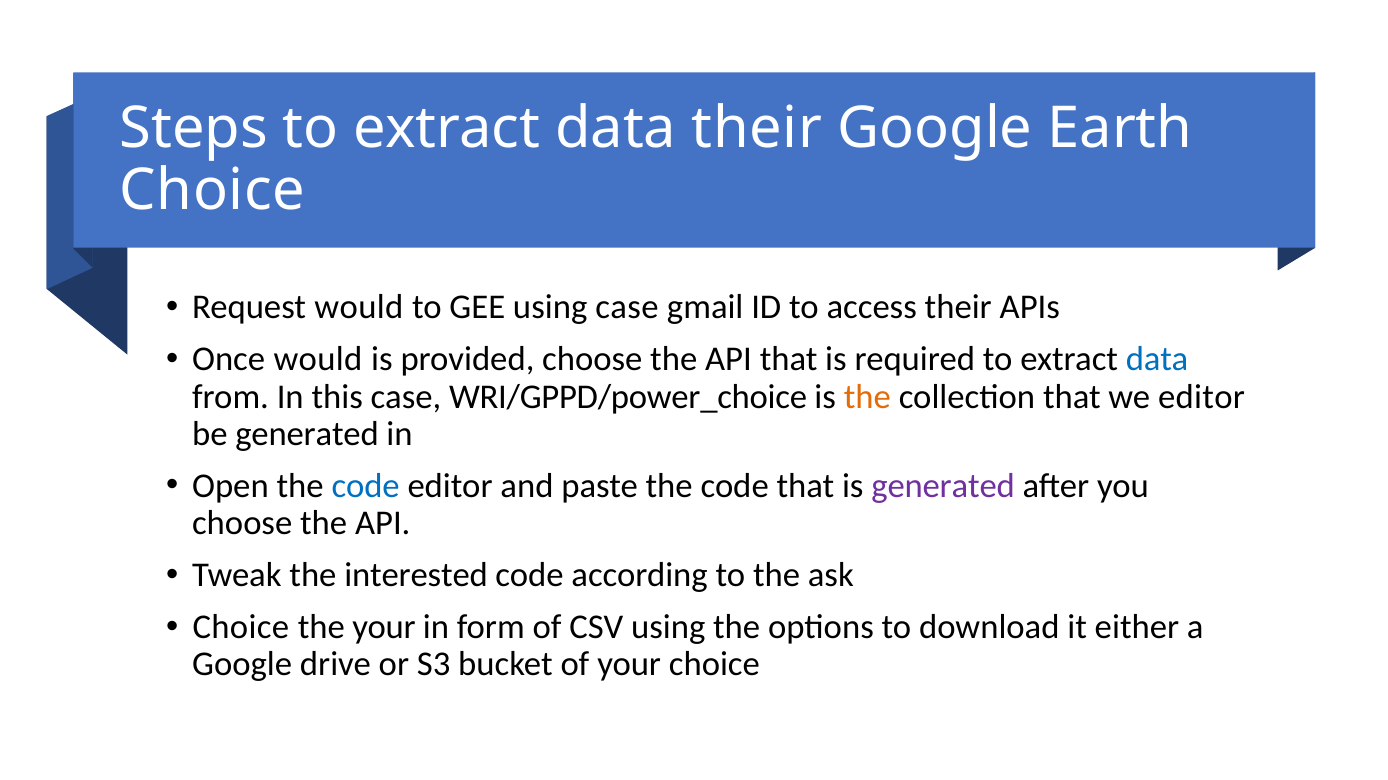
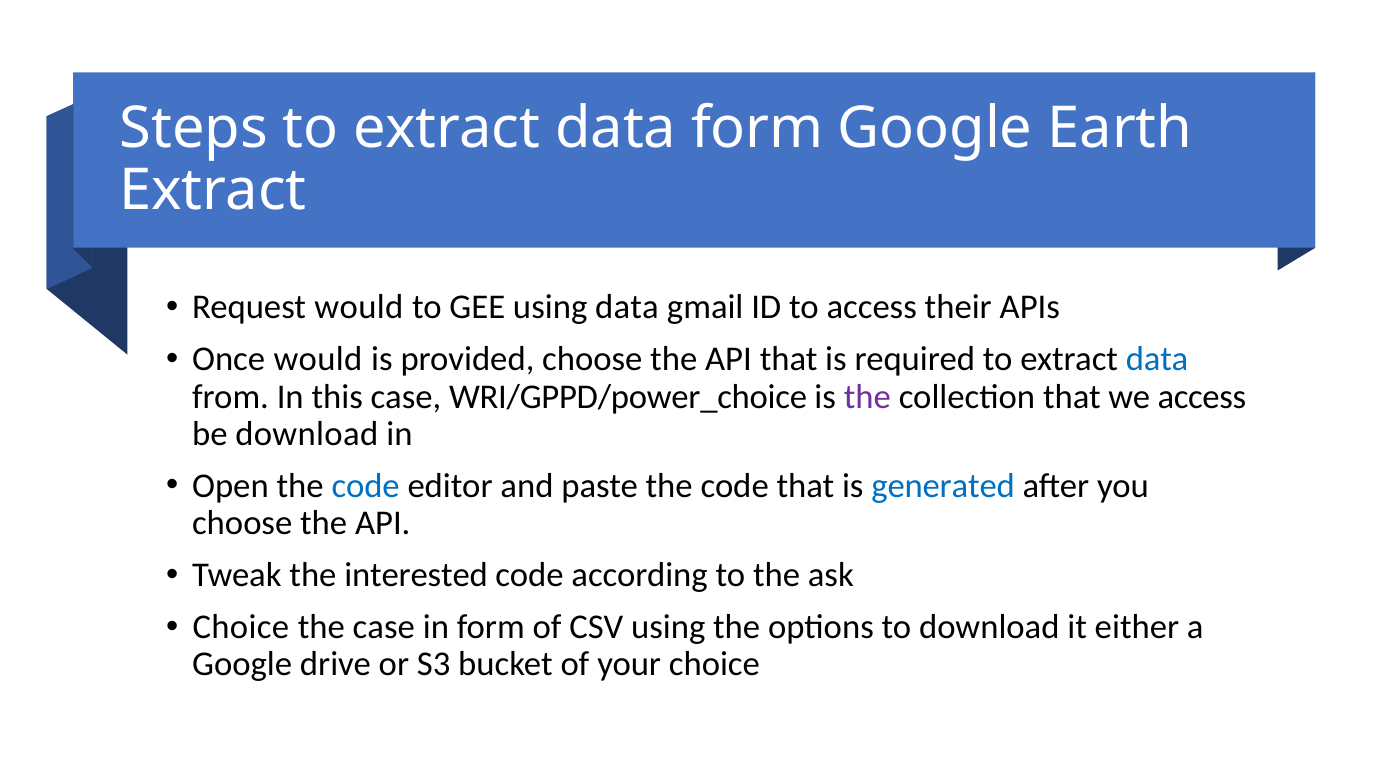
data their: their -> form
Choice at (213, 191): Choice -> Extract
using case: case -> data
the at (867, 397) colour: orange -> purple
we editor: editor -> access
be generated: generated -> download
generated at (943, 486) colour: purple -> blue
the your: your -> case
